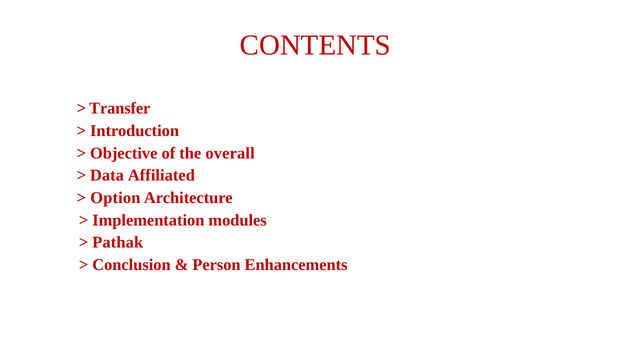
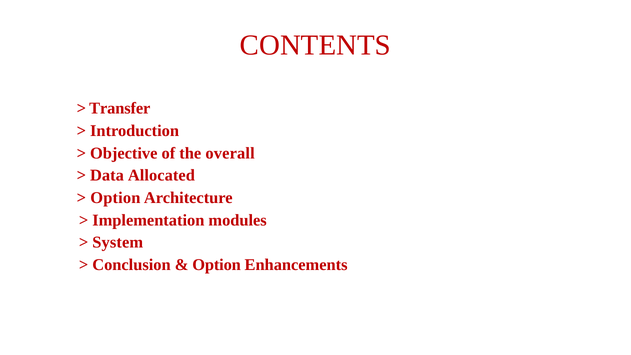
Affiliated: Affiliated -> Allocated
Pathak: Pathak -> System
Person at (217, 265): Person -> Option
